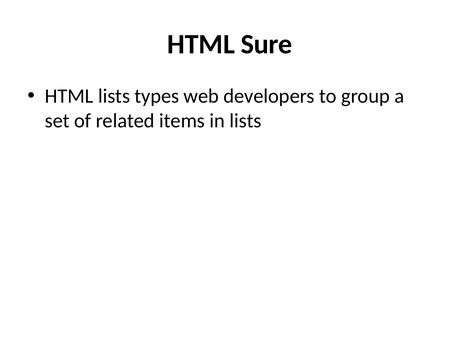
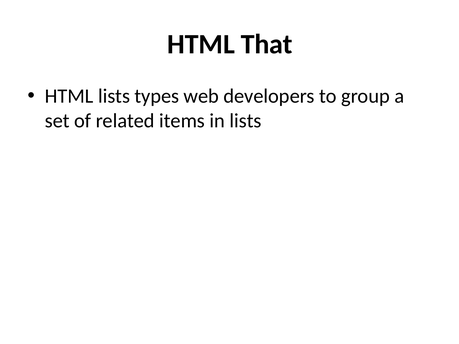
Sure: Sure -> That
